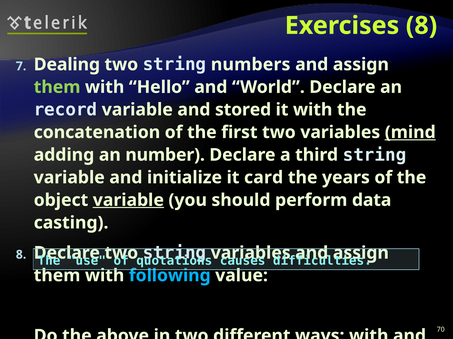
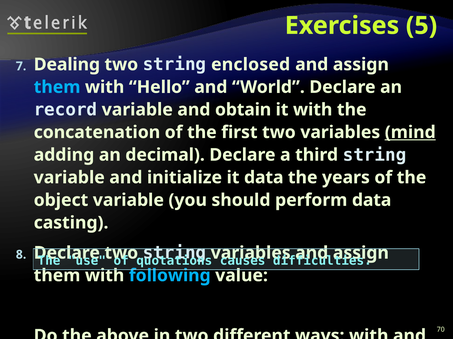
Exercises 8: 8 -> 5
numbers: numbers -> enclosed
them at (57, 87) colour: light green -> light blue
stored: stored -> obtain
number: number -> decimal
it card: card -> data
variable at (128, 201) underline: present -> none
